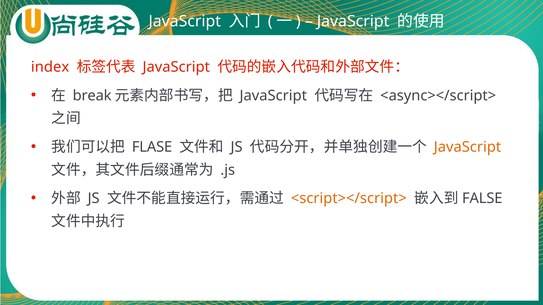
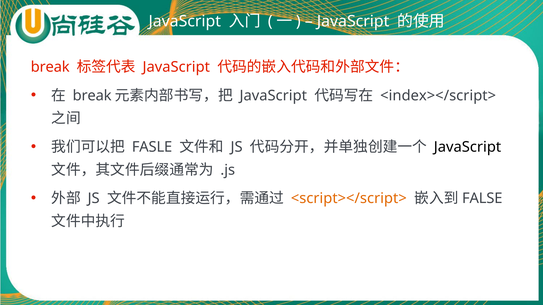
index at (50, 67): index -> break
<async></script>: <async></script> -> <index></script>
FLASE: FLASE -> FASLE
JavaScript at (468, 147) colour: orange -> black
